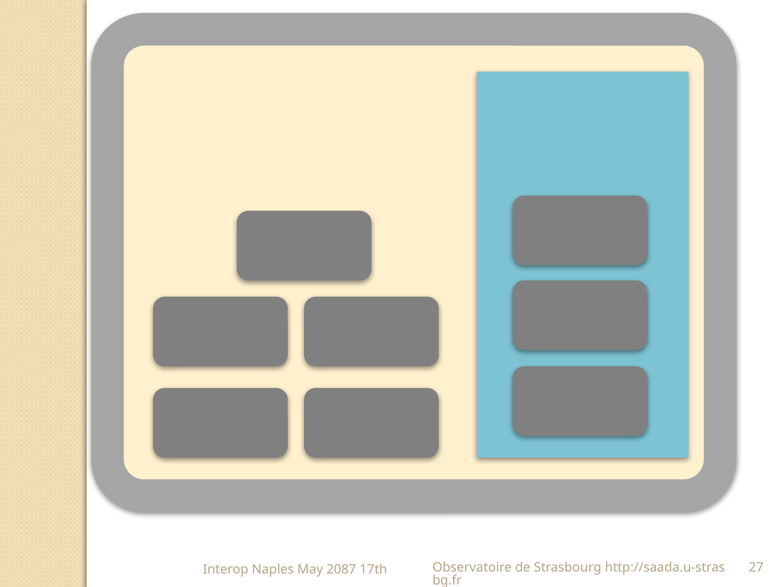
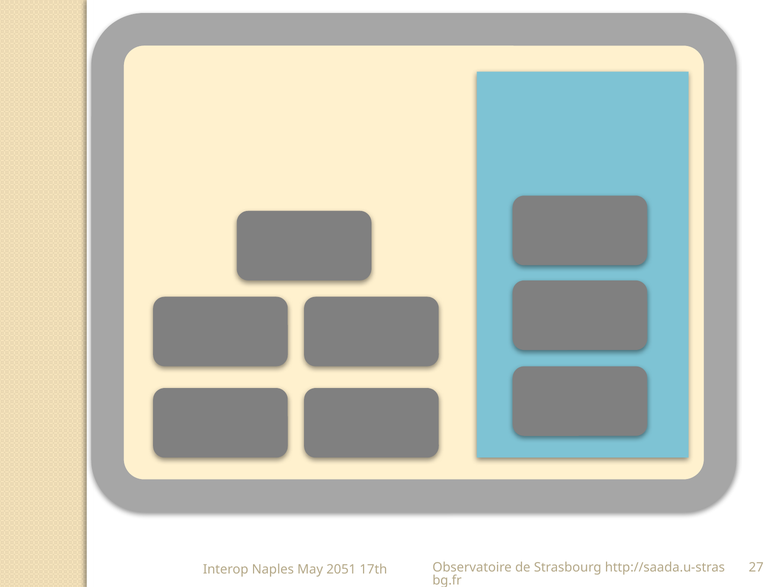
2087: 2087 -> 2051
